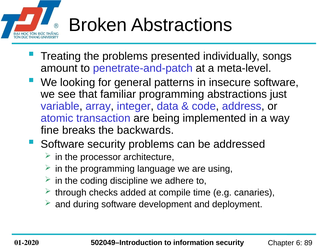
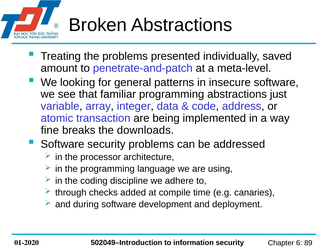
songs: songs -> saved
backwards: backwards -> downloads
